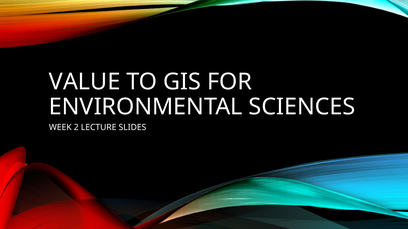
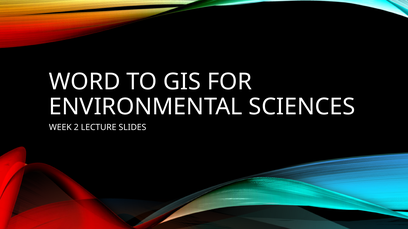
VALUE: VALUE -> WORD
